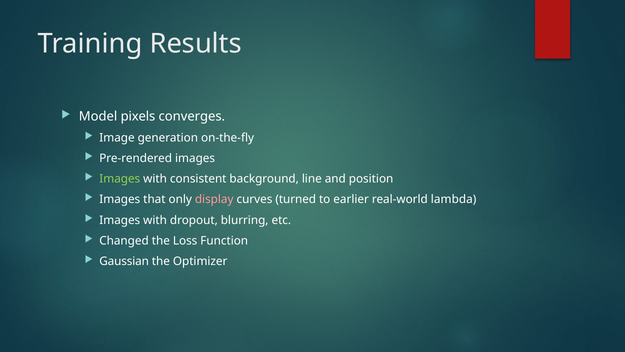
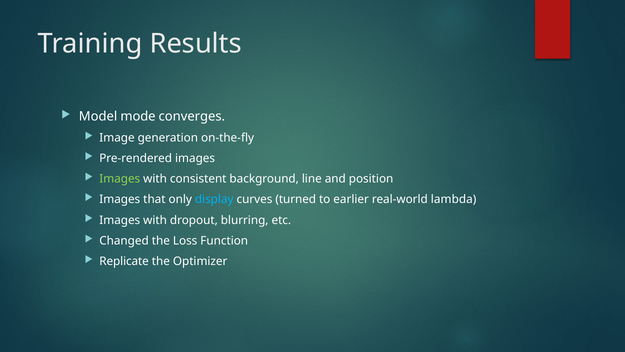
pixels: pixels -> mode
display colour: pink -> light blue
Gaussian: Gaussian -> Replicate
